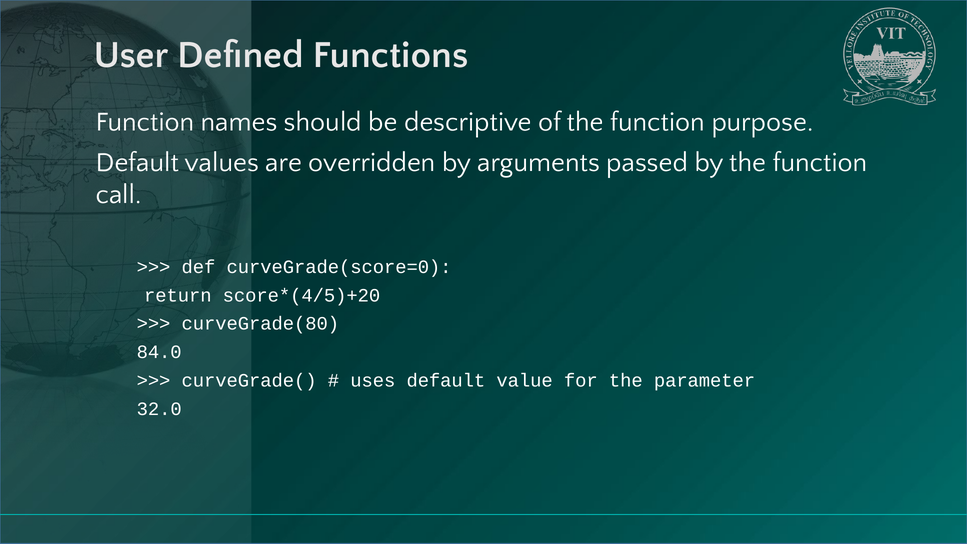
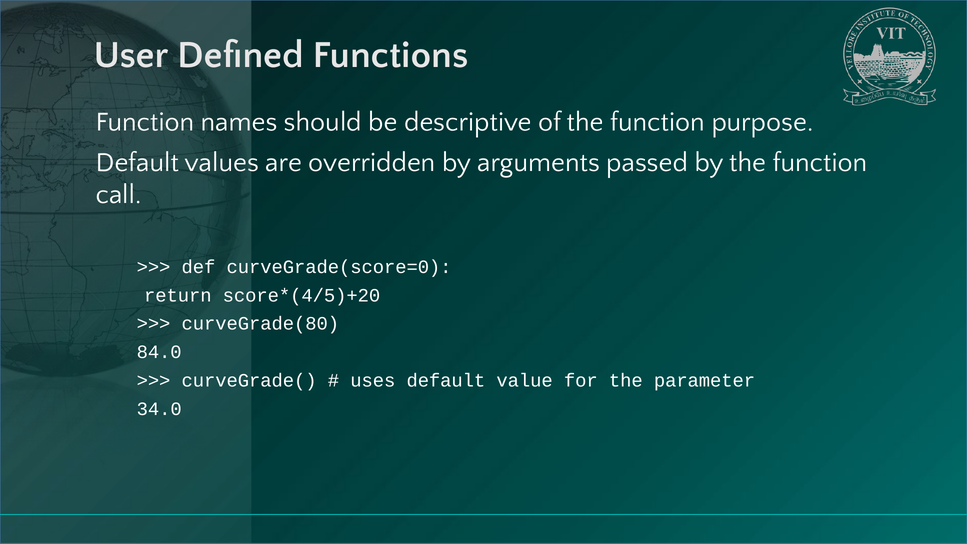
32.0: 32.0 -> 34.0
